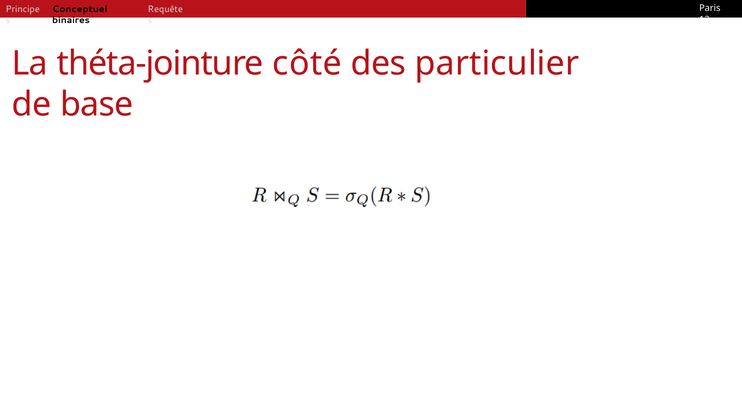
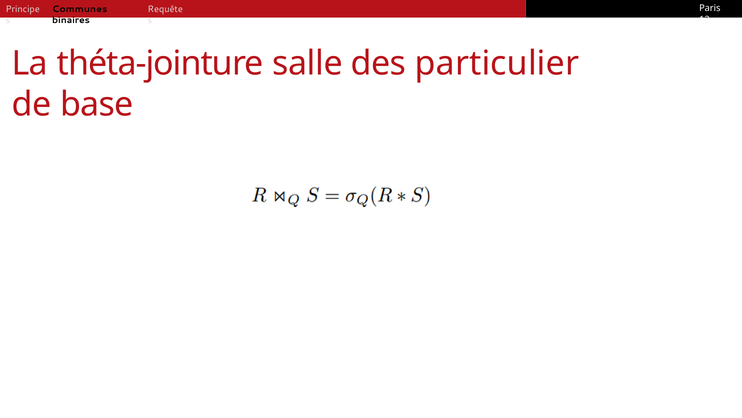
Conceptuel: Conceptuel -> Communes
côté: côté -> salle
